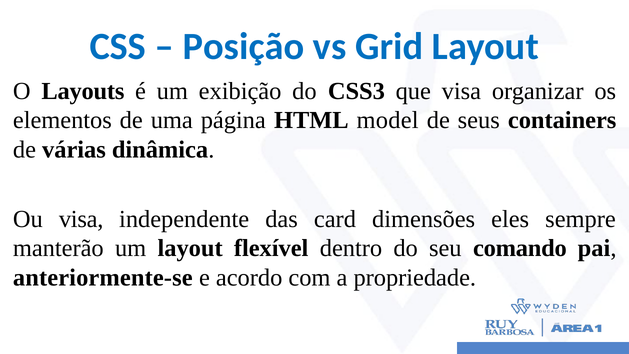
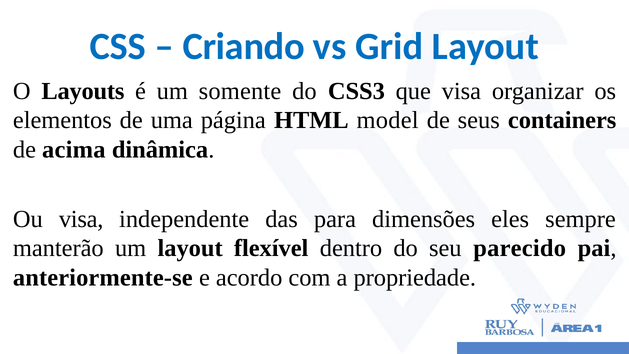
Posição: Posição -> Criando
exibição: exibição -> somente
várias: várias -> acima
card: card -> para
comando: comando -> parecido
